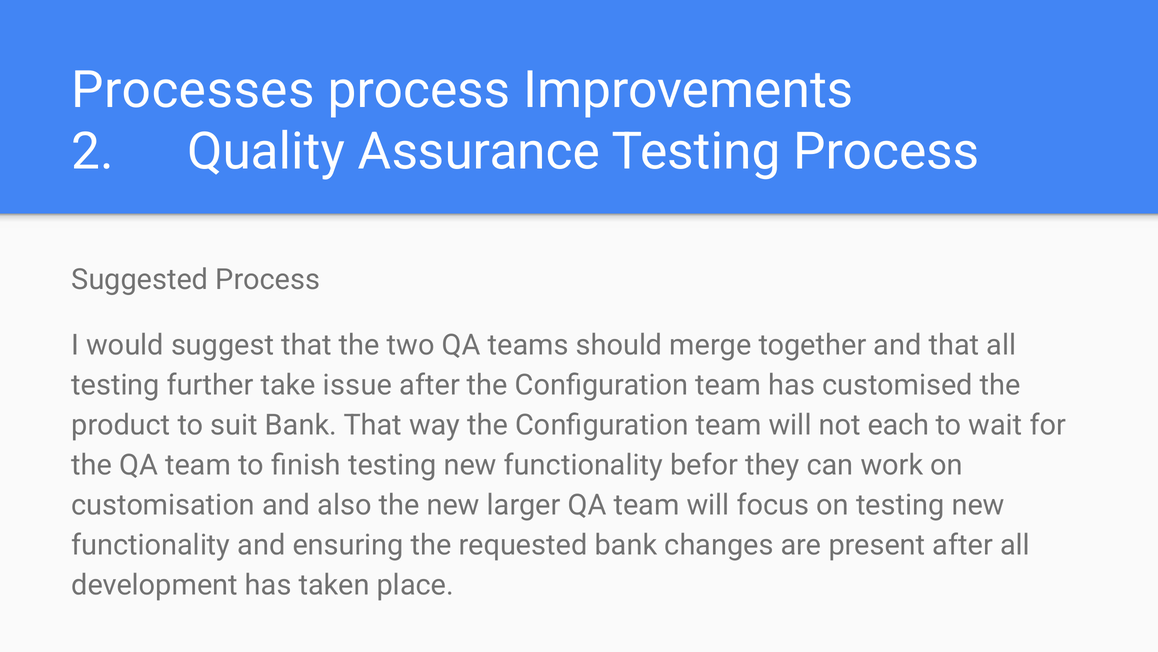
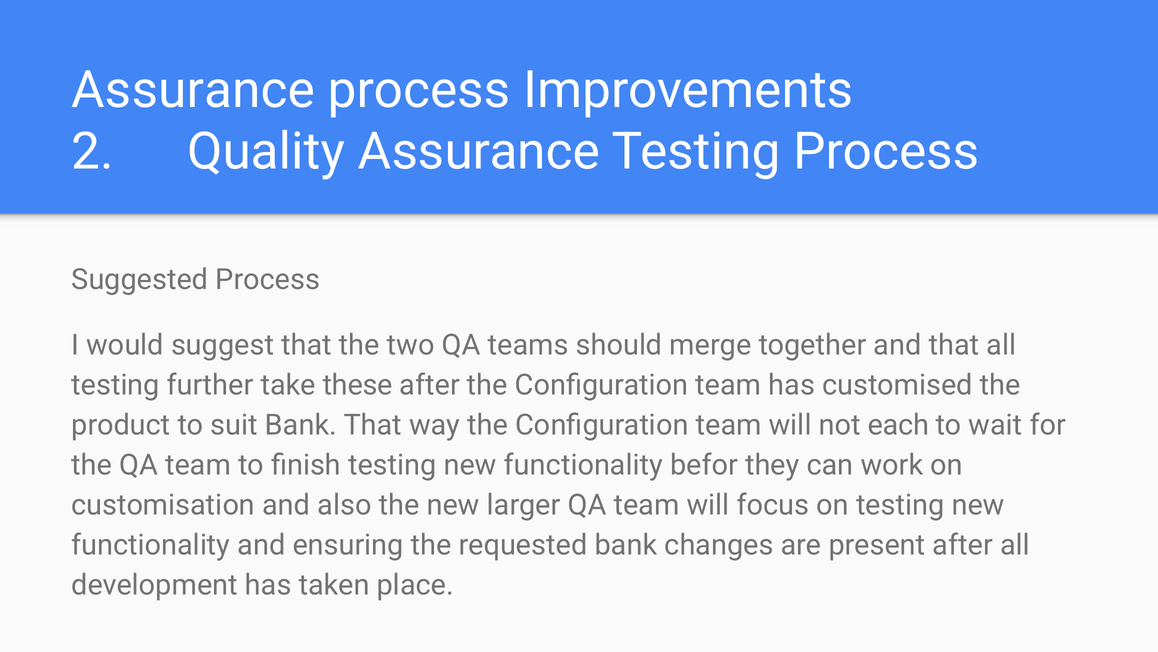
Processes at (193, 90): Processes -> Assurance
issue: issue -> these
